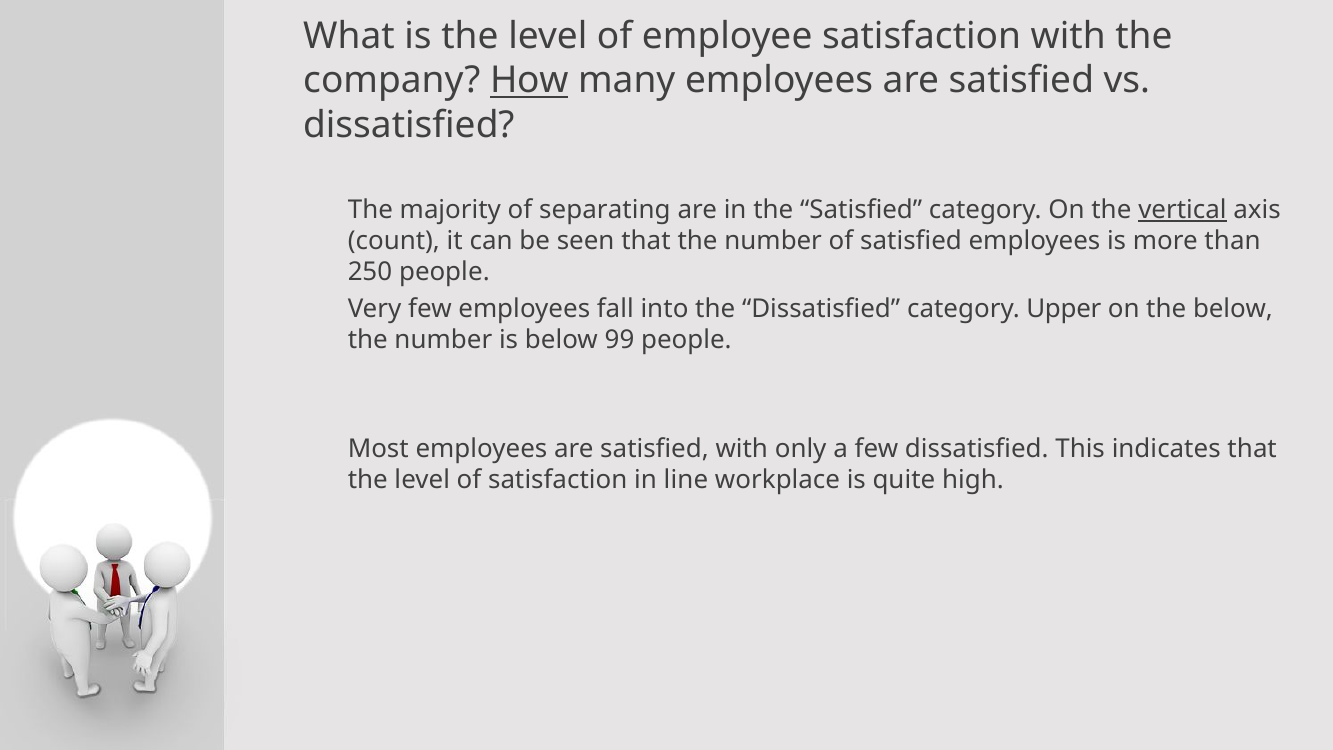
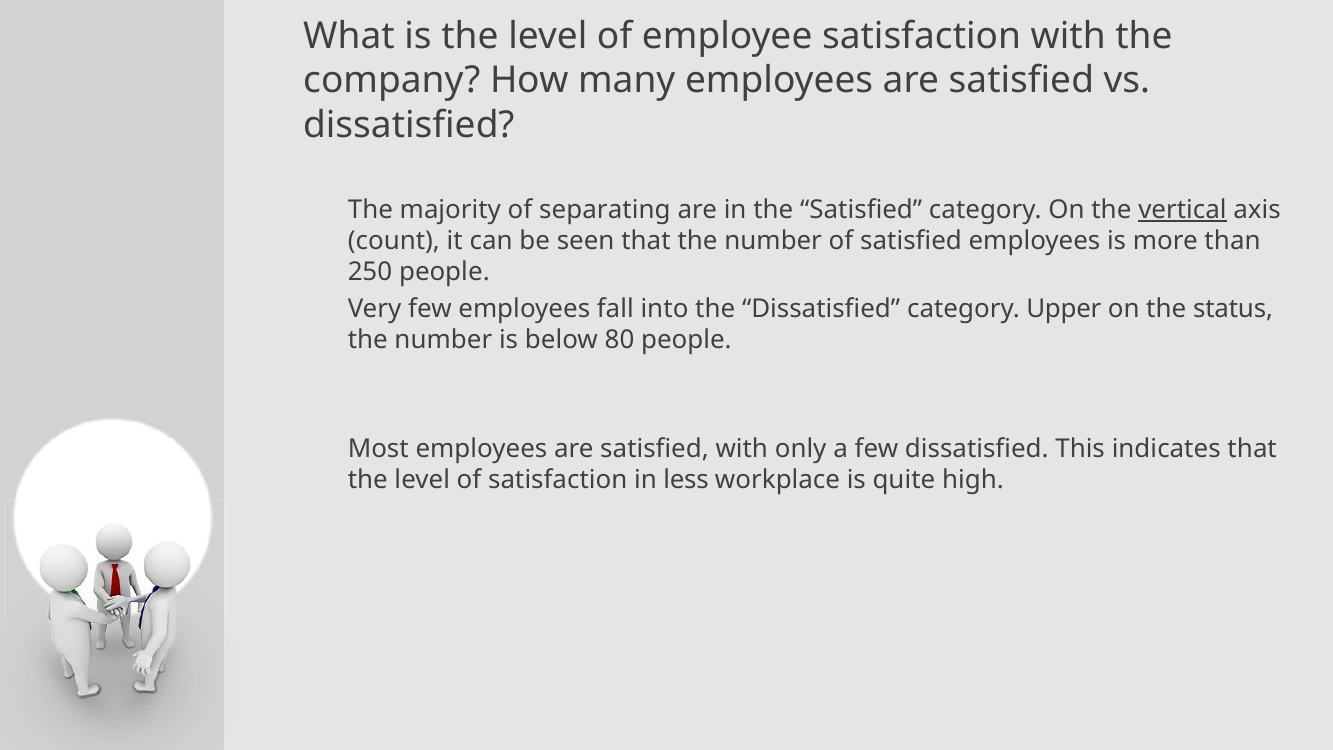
How underline: present -> none
the below: below -> status
99: 99 -> 80
line: line -> less
